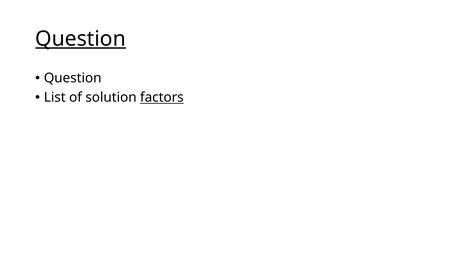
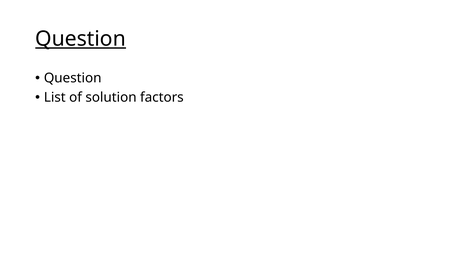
factors underline: present -> none
